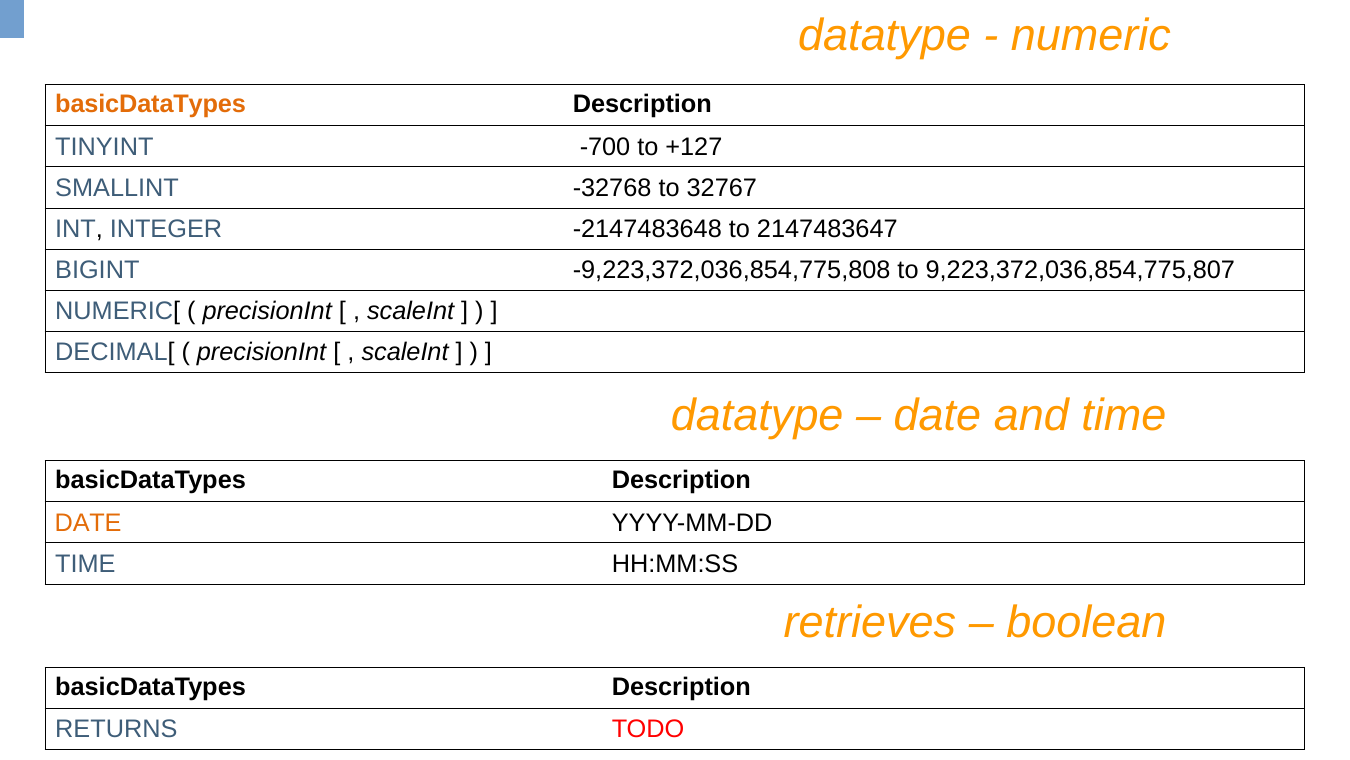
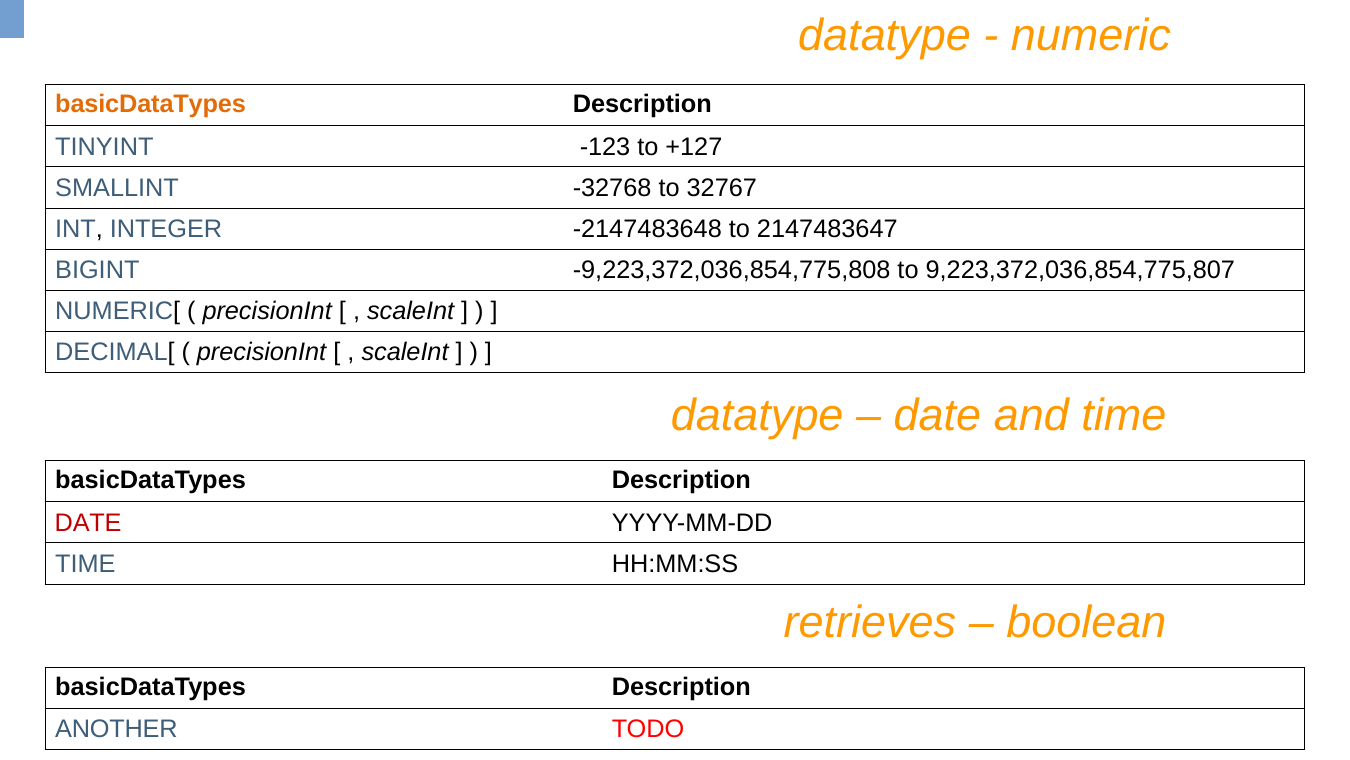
-700: -700 -> -123
DATE at (88, 522) colour: orange -> red
RETURNS: RETURNS -> ANOTHER
